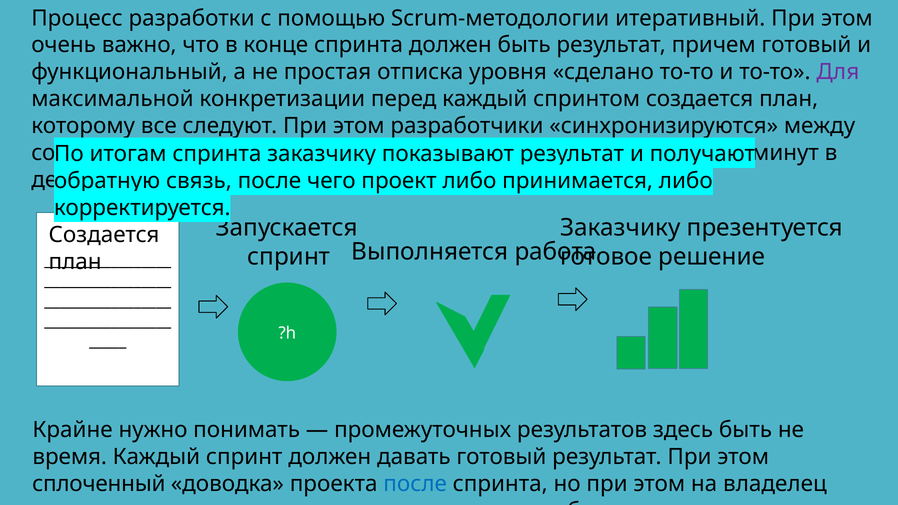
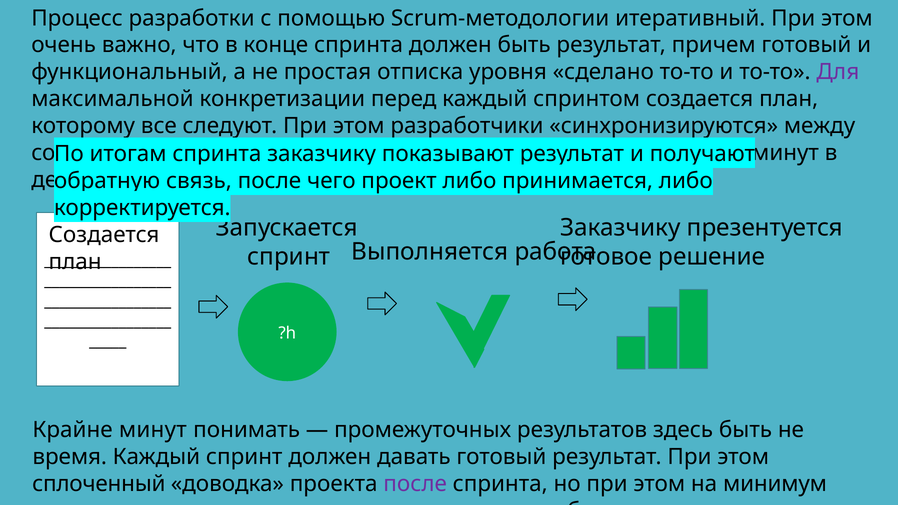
Крайне нужно: нужно -> минут
после at (415, 484) colour: blue -> purple
на владелец: владелец -> минимум
